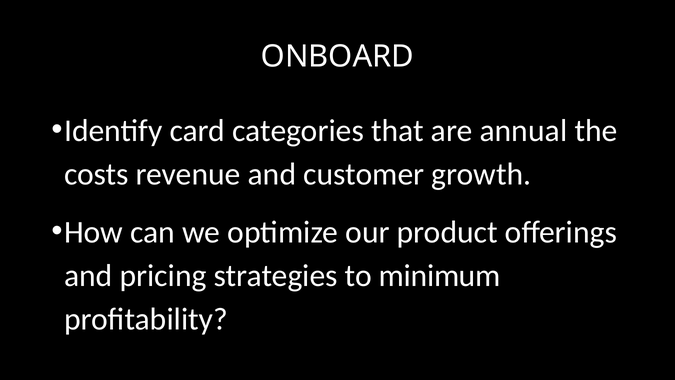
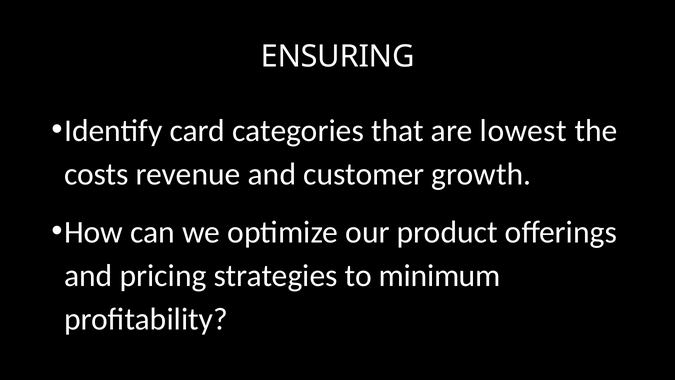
ONBOARD: ONBOARD -> ENSURING
annual: annual -> lowest
